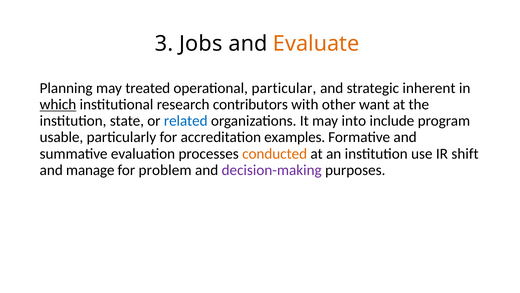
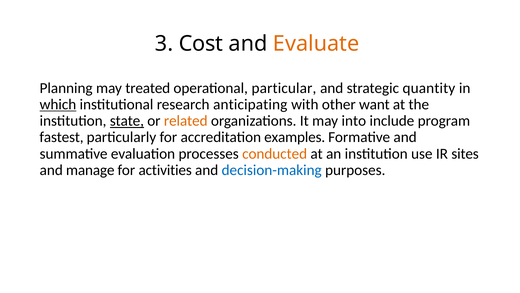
Jobs: Jobs -> Cost
inherent: inherent -> quantity
contributors: contributors -> anticipating
state underline: none -> present
related colour: blue -> orange
usable: usable -> fastest
shift: shift -> sites
problem: problem -> activities
decision-making colour: purple -> blue
